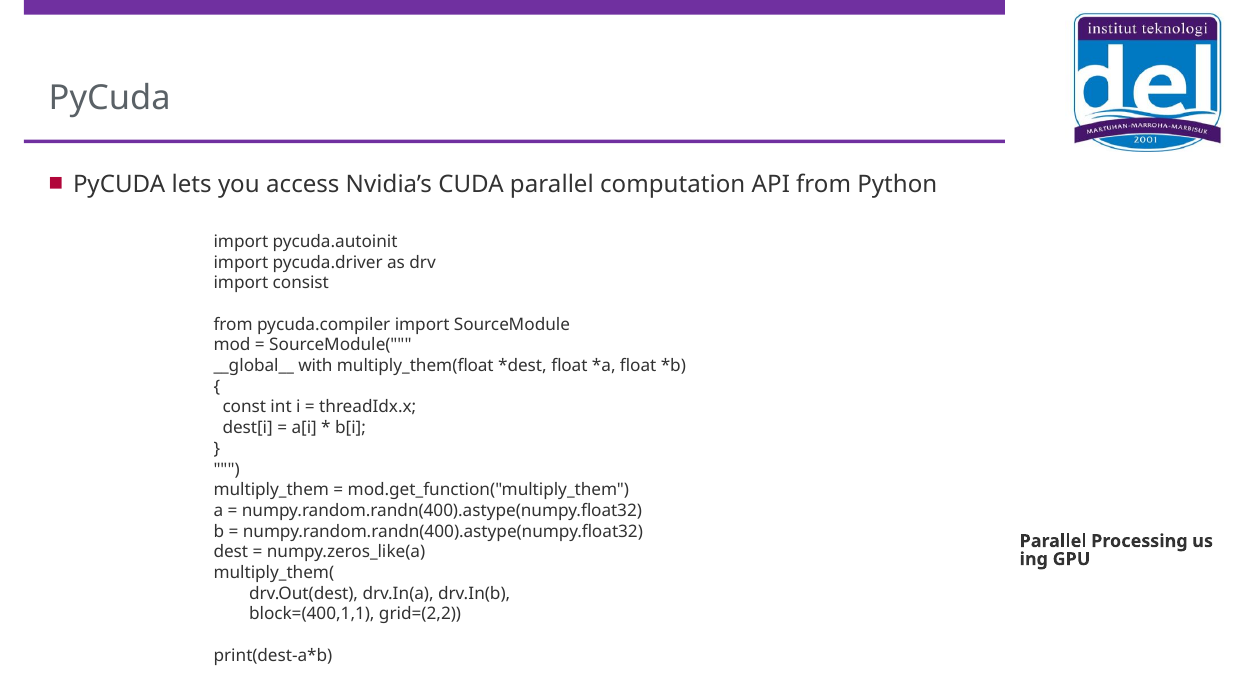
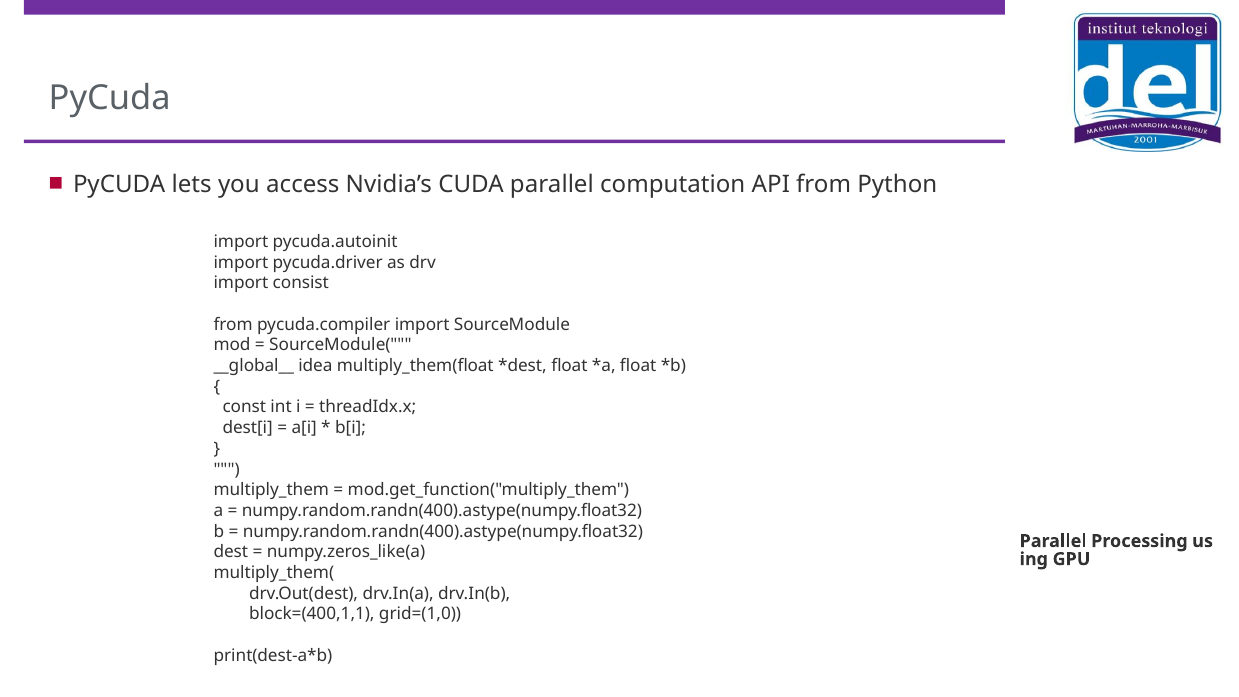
with: with -> idea
grid=(2,2: grid=(2,2 -> grid=(1,0
